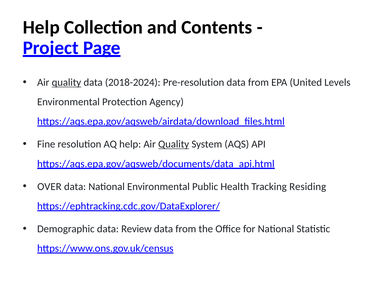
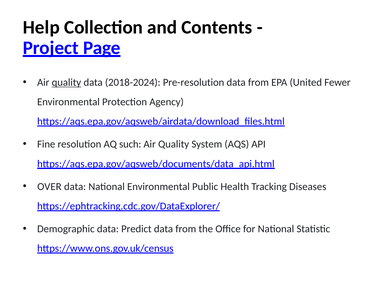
Levels: Levels -> Fewer
AQ help: help -> such
Quality at (174, 144) underline: present -> none
Residing: Residing -> Diseases
Review: Review -> Predict
